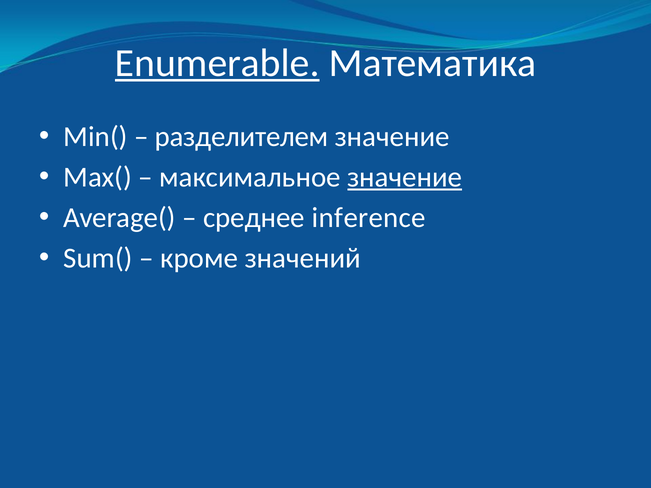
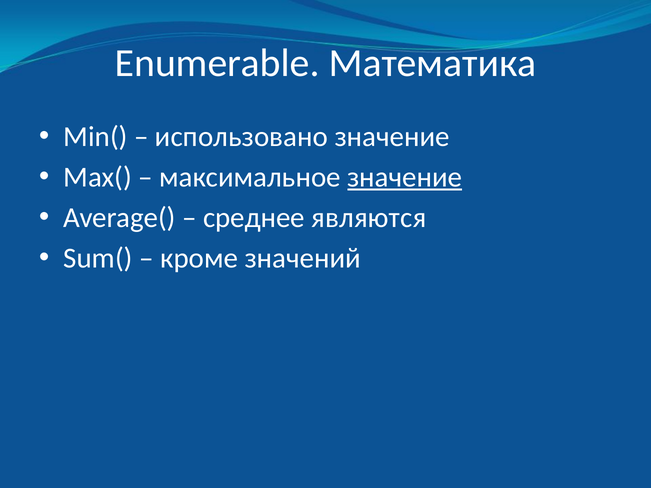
Enumerable underline: present -> none
разделителем: разделителем -> использовано
inference: inference -> являются
